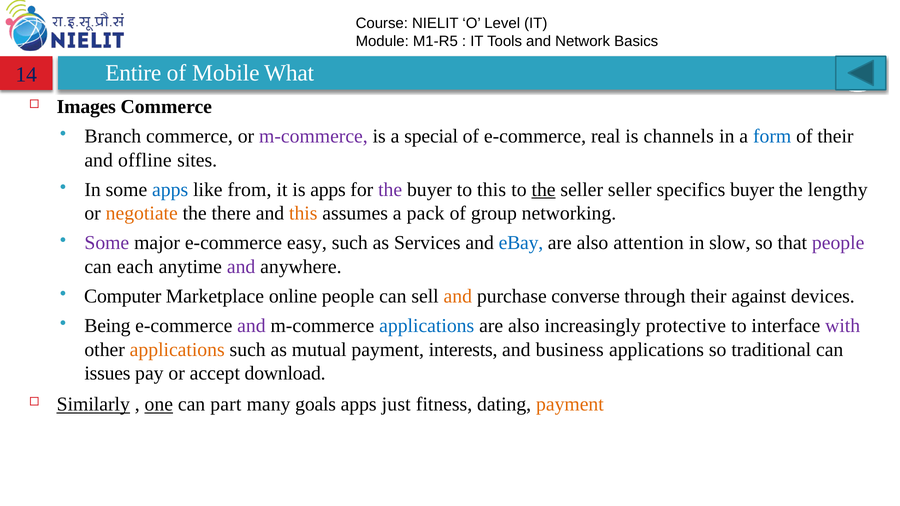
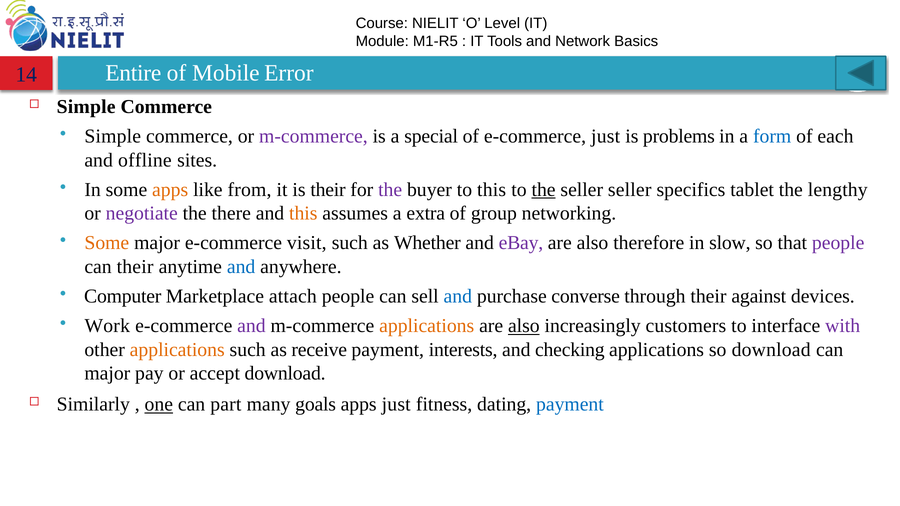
What: What -> Error
Images at (86, 107): Images -> Simple
Branch at (113, 136): Branch -> Simple
e-commerce real: real -> just
channels: channels -> problems
of their: their -> each
apps at (170, 190) colour: blue -> orange
is apps: apps -> their
specifics buyer: buyer -> tablet
negotiate colour: orange -> purple
pack: pack -> extra
Some at (107, 243) colour: purple -> orange
easy: easy -> visit
Services: Services -> Whether
eBay colour: blue -> purple
attention: attention -> therefore
can each: each -> their
and at (241, 267) colour: purple -> blue
online: online -> attach
and at (458, 296) colour: orange -> blue
Being: Being -> Work
applications at (427, 326) colour: blue -> orange
also at (524, 326) underline: none -> present
protective: protective -> customers
mutual: mutual -> receive
business: business -> checking
so traditional: traditional -> download
issues at (107, 373): issues -> major
Similarly underline: present -> none
payment at (570, 405) colour: orange -> blue
